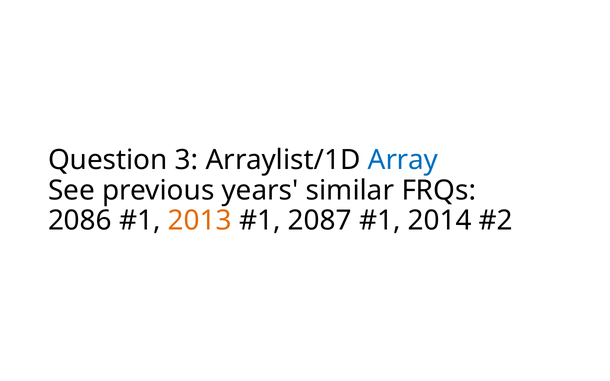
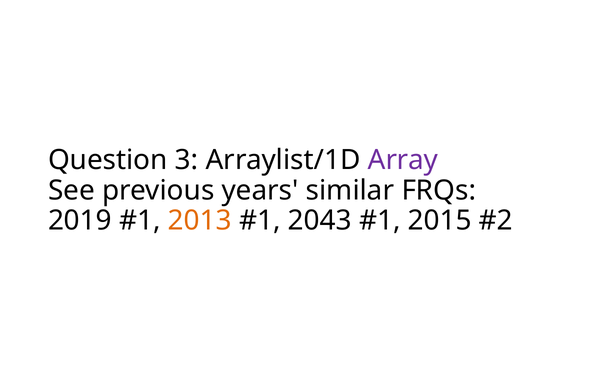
Array colour: blue -> purple
2086: 2086 -> 2019
2087: 2087 -> 2043
2014: 2014 -> 2015
